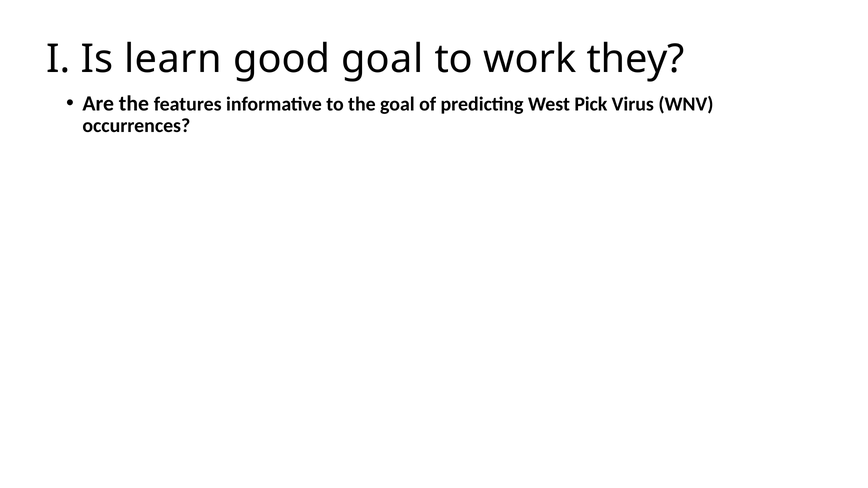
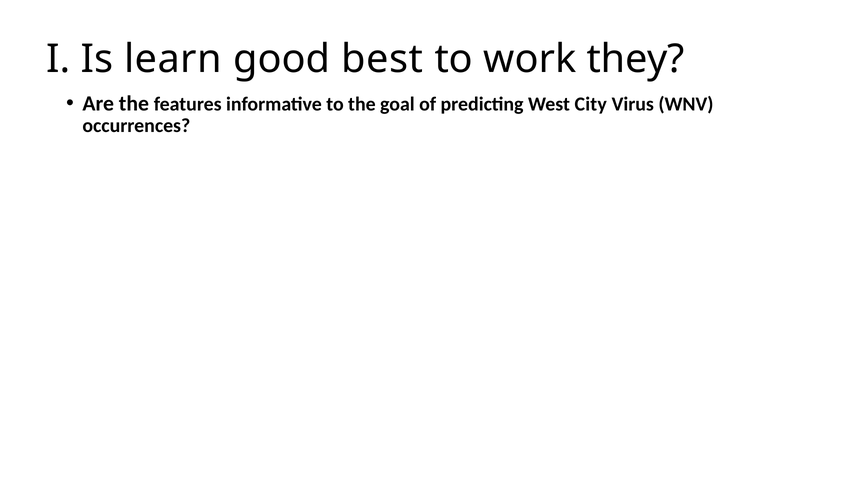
good goal: goal -> best
Pick: Pick -> City
